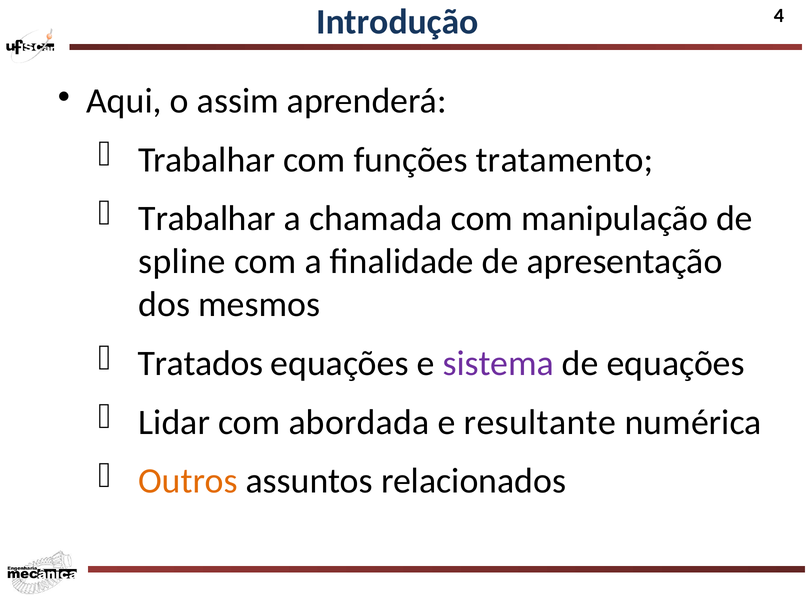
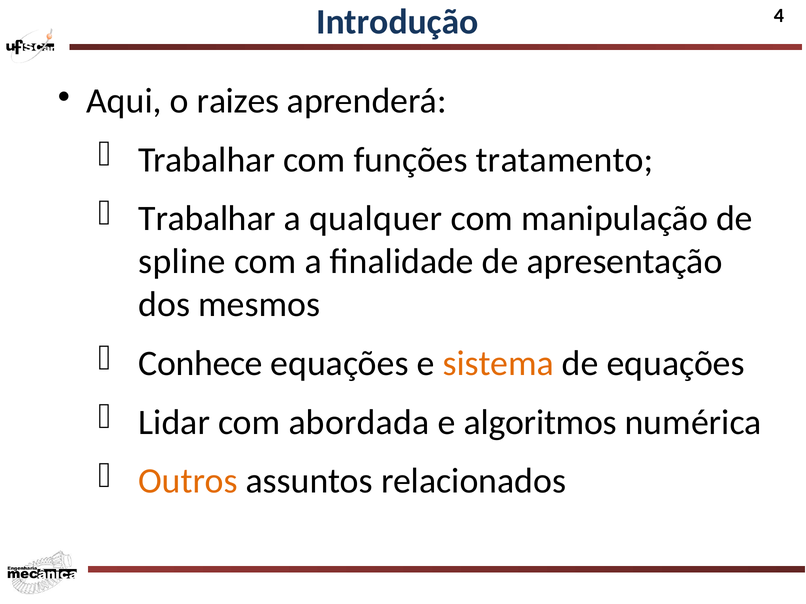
assim: assim -> raizes
chamada: chamada -> qualquer
Tratados: Tratados -> Conhece
sistema colour: purple -> orange
resultante: resultante -> algoritmos
